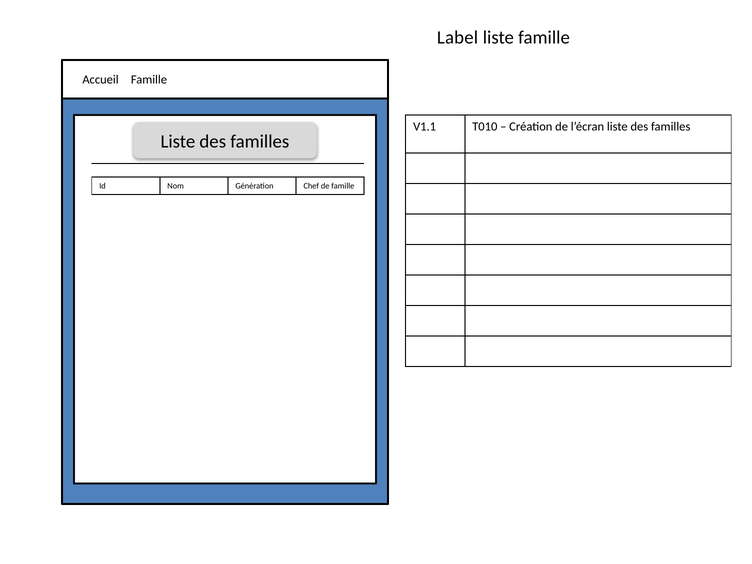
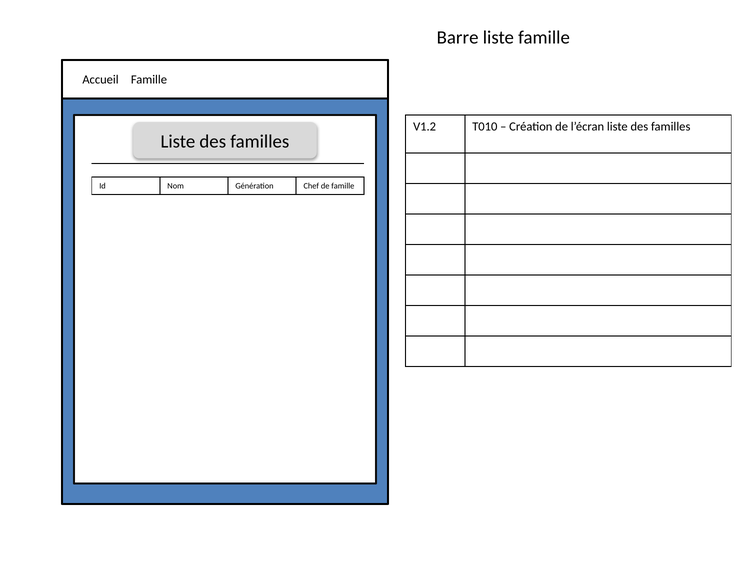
Label: Label -> Barre
V1.1: V1.1 -> V1.2
